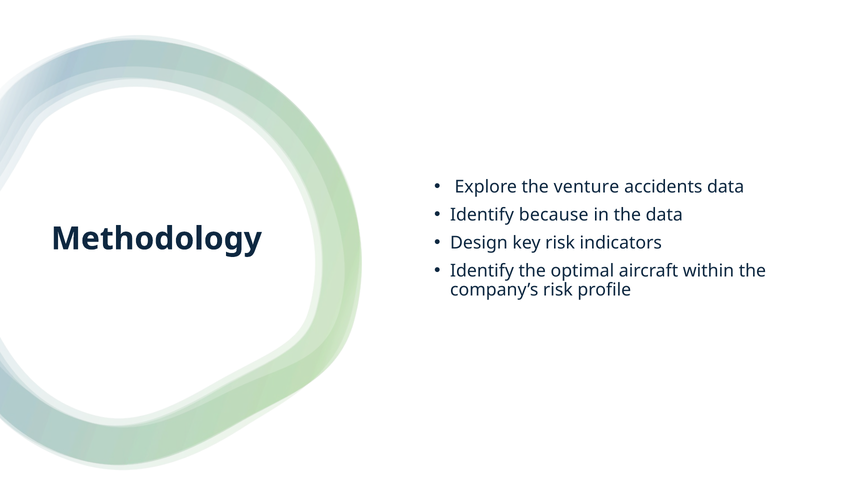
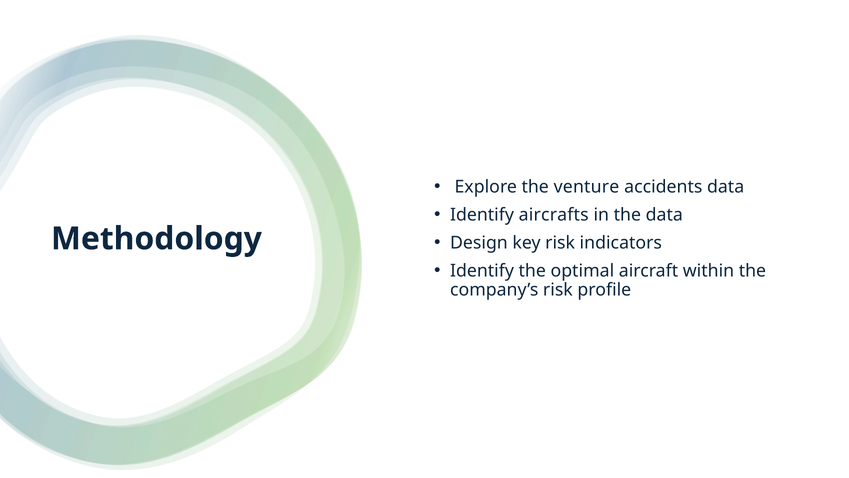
because: because -> aircrafts
